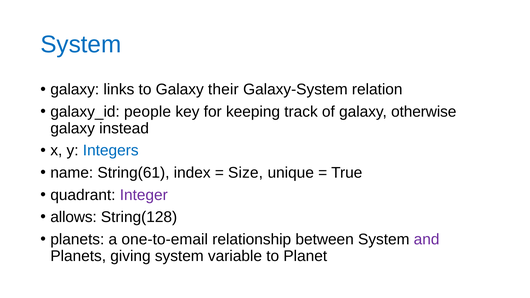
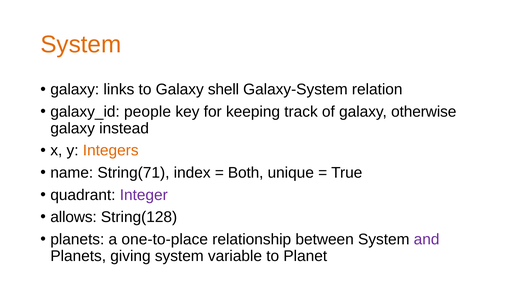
System at (81, 45) colour: blue -> orange
their: their -> shell
Integers colour: blue -> orange
String(61: String(61 -> String(71
Size: Size -> Both
one-to-email: one-to-email -> one-to-place
